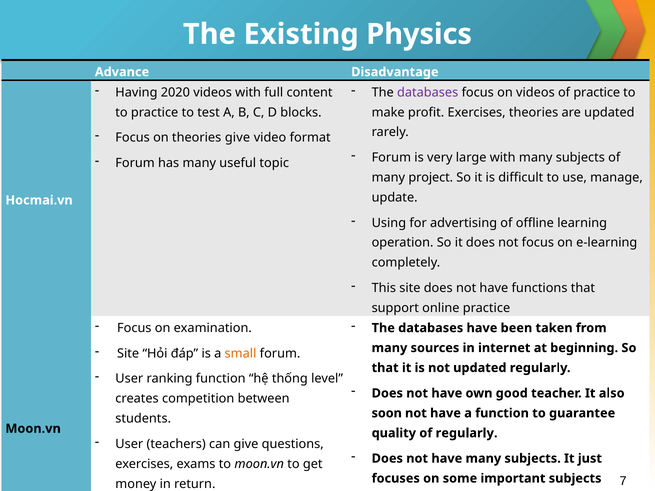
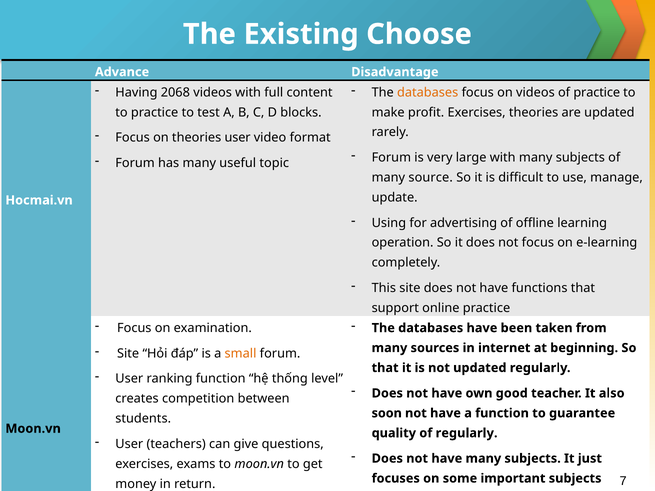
Physics: Physics -> Choose
2020: 2020 -> 2068
databases at (428, 92) colour: purple -> orange
theories give: give -> user
project: project -> source
